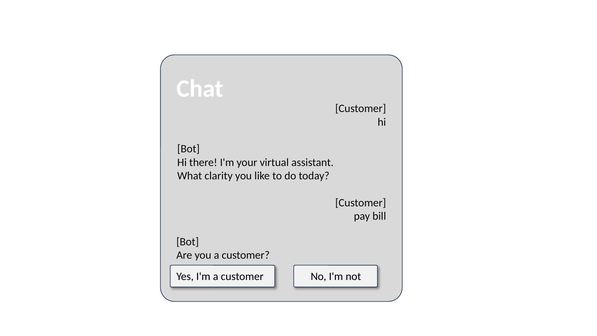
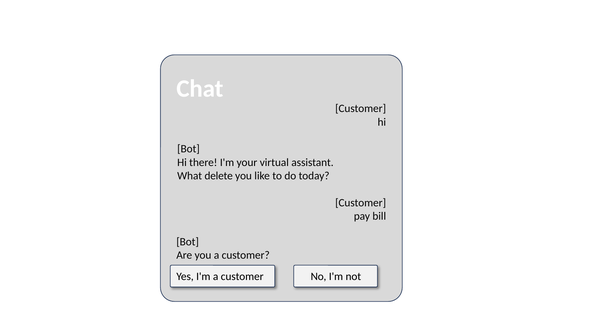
clarity: clarity -> delete
